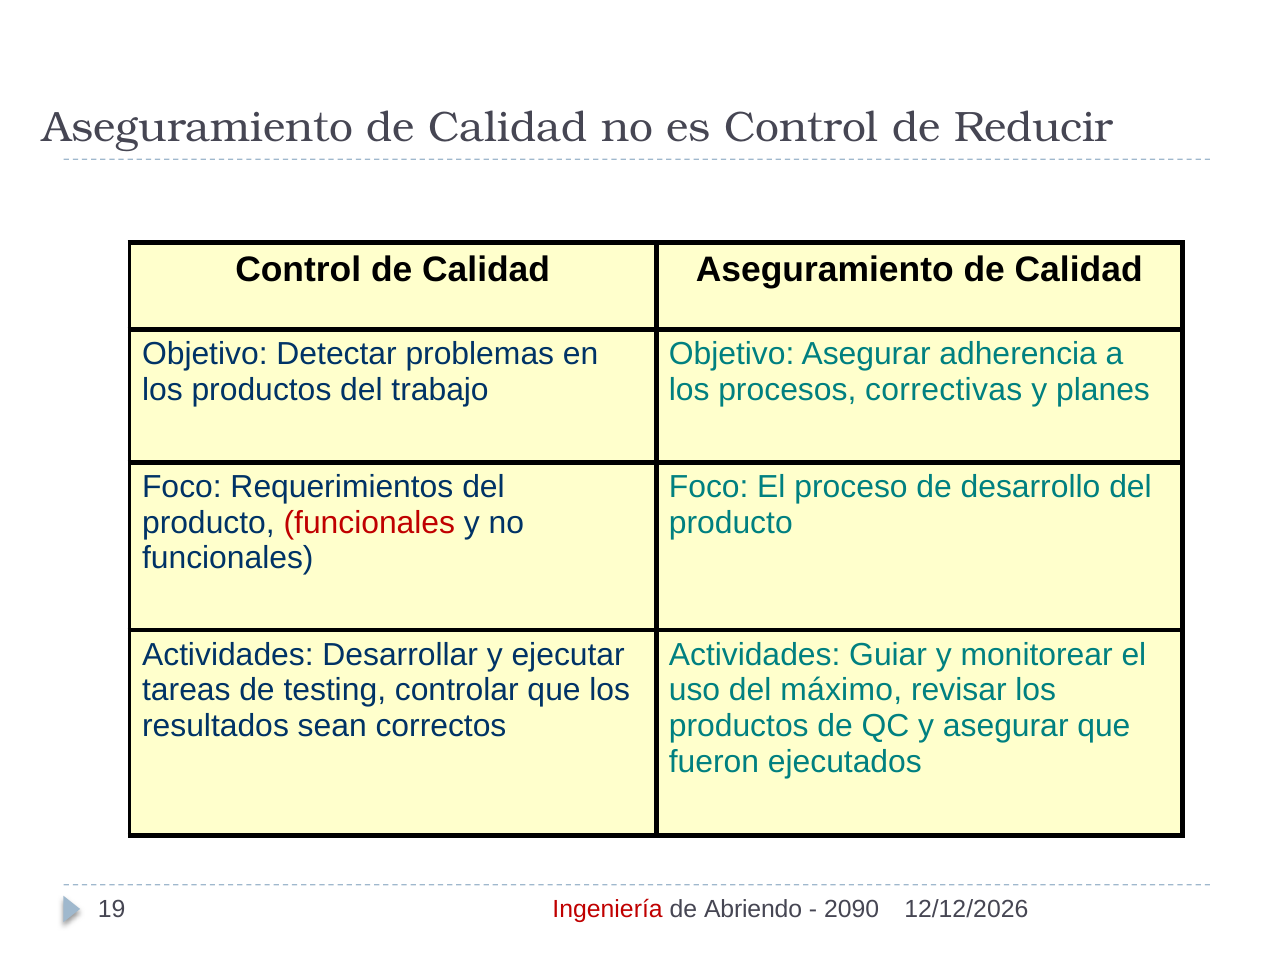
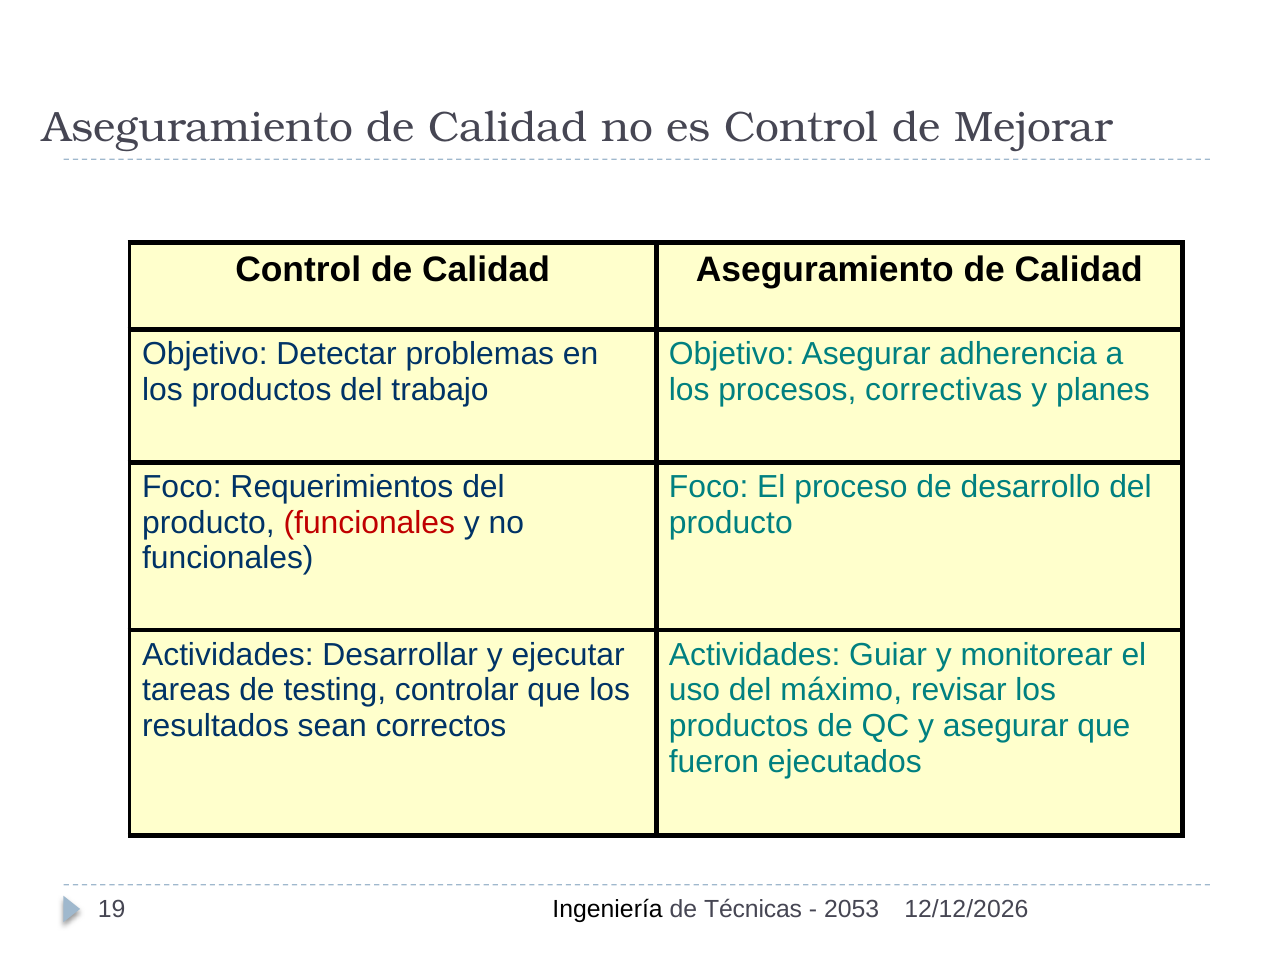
Reducir: Reducir -> Mejorar
Ingeniería colour: red -> black
Abriendo: Abriendo -> Técnicas
2090: 2090 -> 2053
